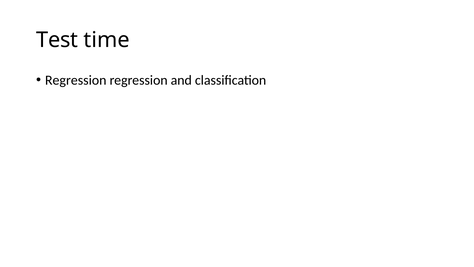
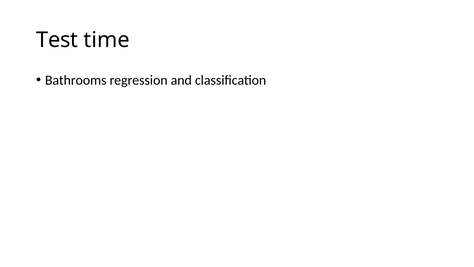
Regression at (76, 80): Regression -> Bathrooms
